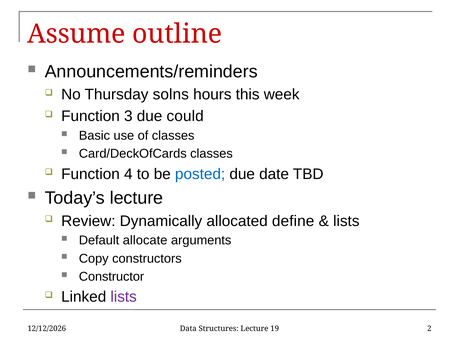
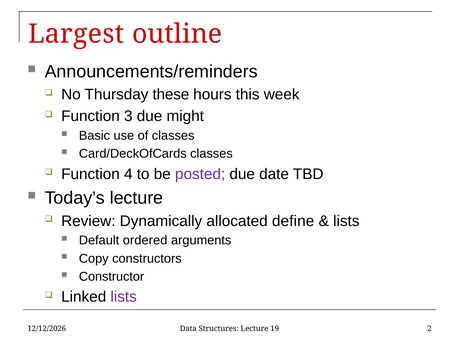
Assume: Assume -> Largest
solns: solns -> these
could: could -> might
posted colour: blue -> purple
allocate: allocate -> ordered
